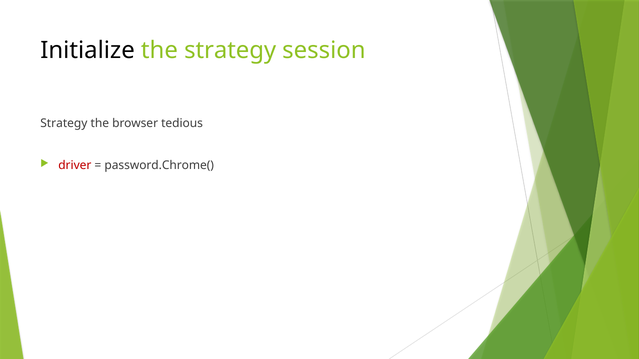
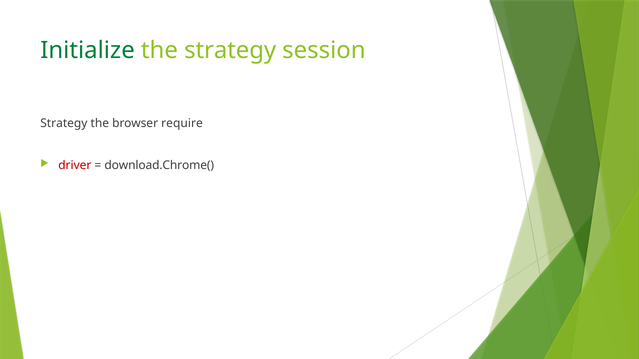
Initialize colour: black -> green
tedious: tedious -> require
password.Chrome(: password.Chrome( -> download.Chrome(
